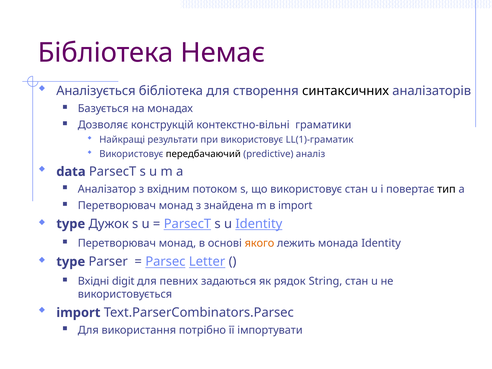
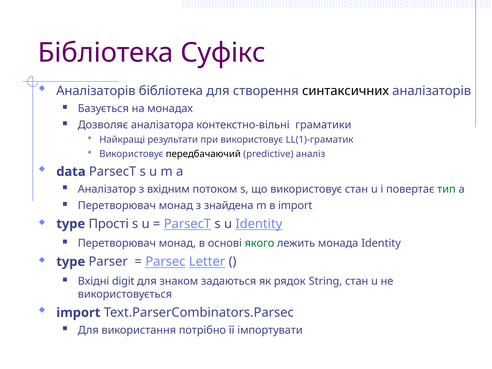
Немає: Немає -> Суфікс
Аналізується at (96, 91): Аналізується -> Аналізаторів
конструкцій: конструкцій -> аналізатора
тип colour: black -> green
Дужок: Дужок -> Прості
якого colour: orange -> green
певних: певних -> знаком
